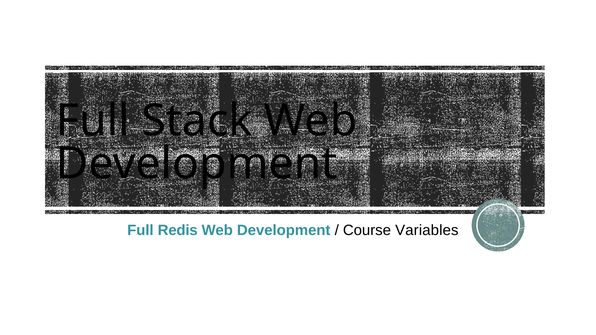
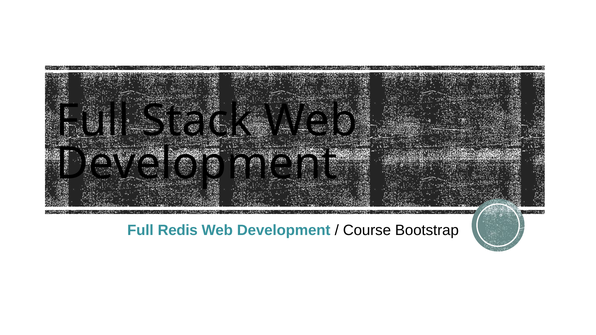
Variables: Variables -> Bootstrap
